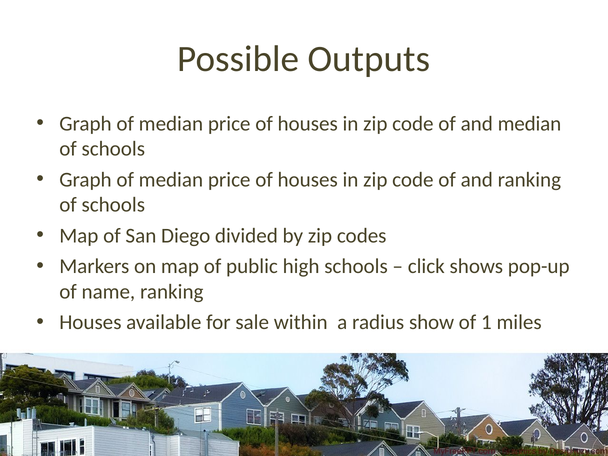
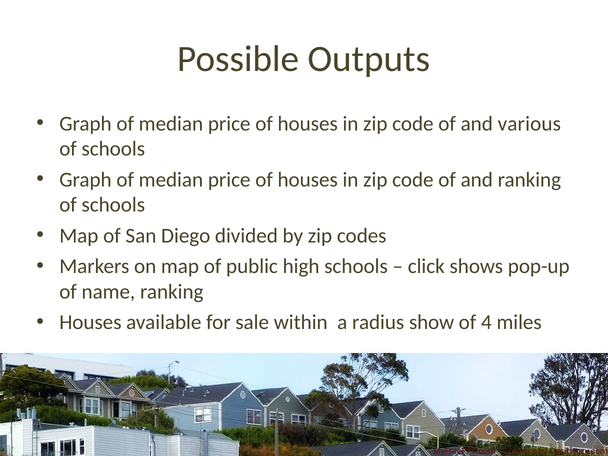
and median: median -> various
1: 1 -> 4
